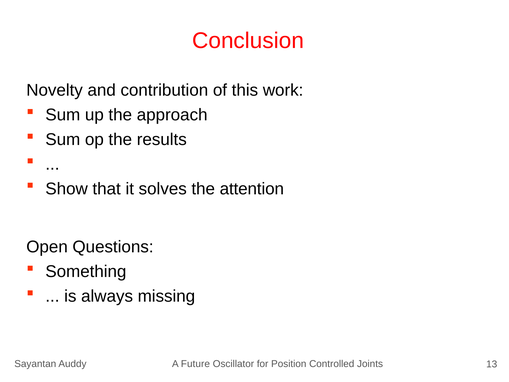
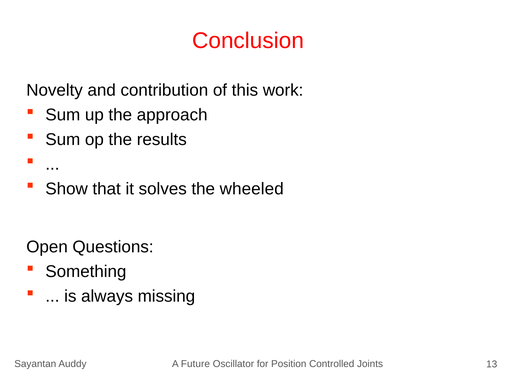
attention: attention -> wheeled
